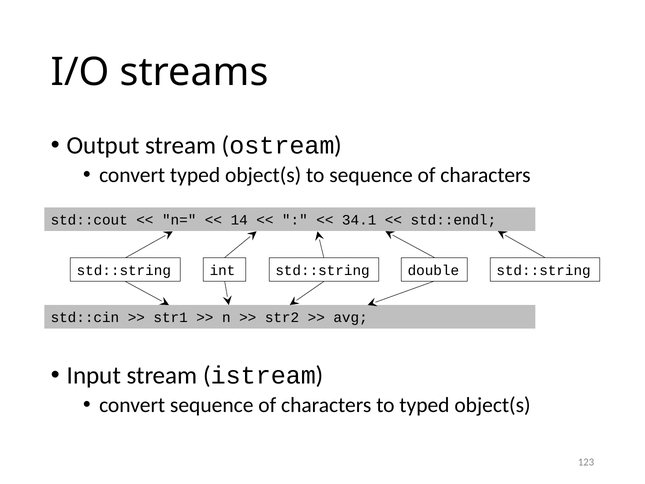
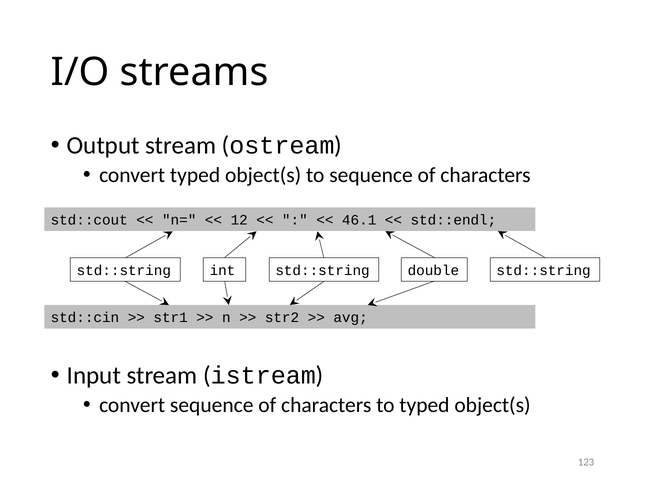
14: 14 -> 12
34.1: 34.1 -> 46.1
